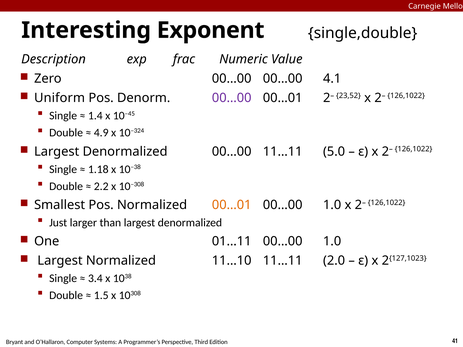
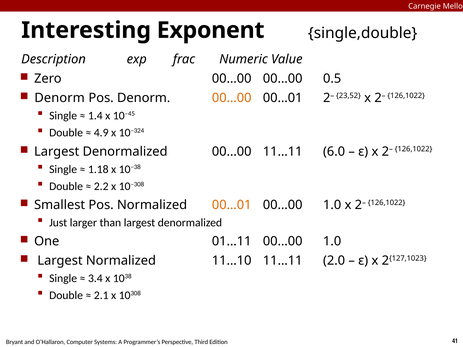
4.1: 4.1 -> 0.5
Uniform at (60, 98): Uniform -> Denorm
00…00 at (232, 98) colour: purple -> orange
5.0: 5.0 -> 6.0
1.5: 1.5 -> 2.1
